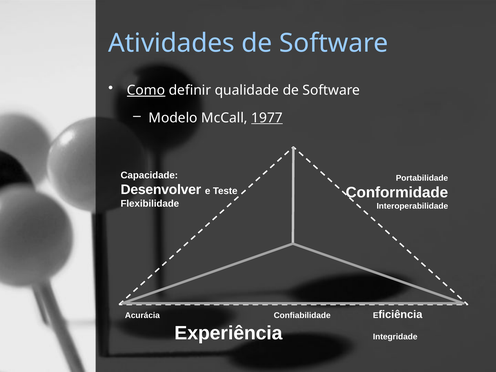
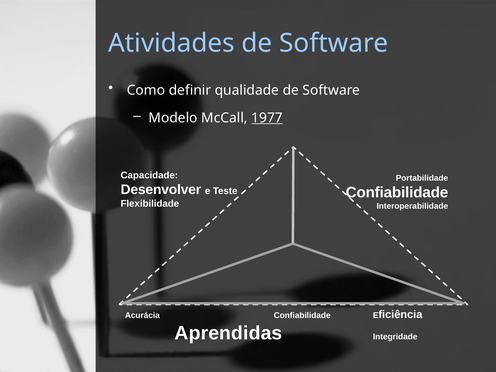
Como underline: present -> none
Conformidade at (397, 193): Conformidade -> Confiabilidade
Experiência: Experiência -> Aprendidas
